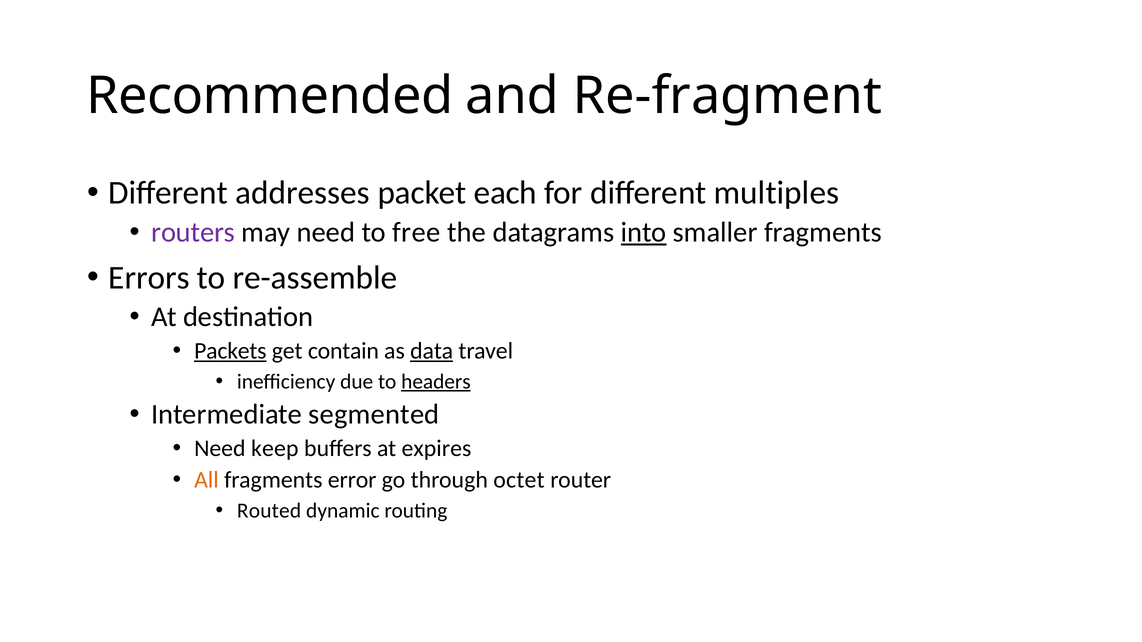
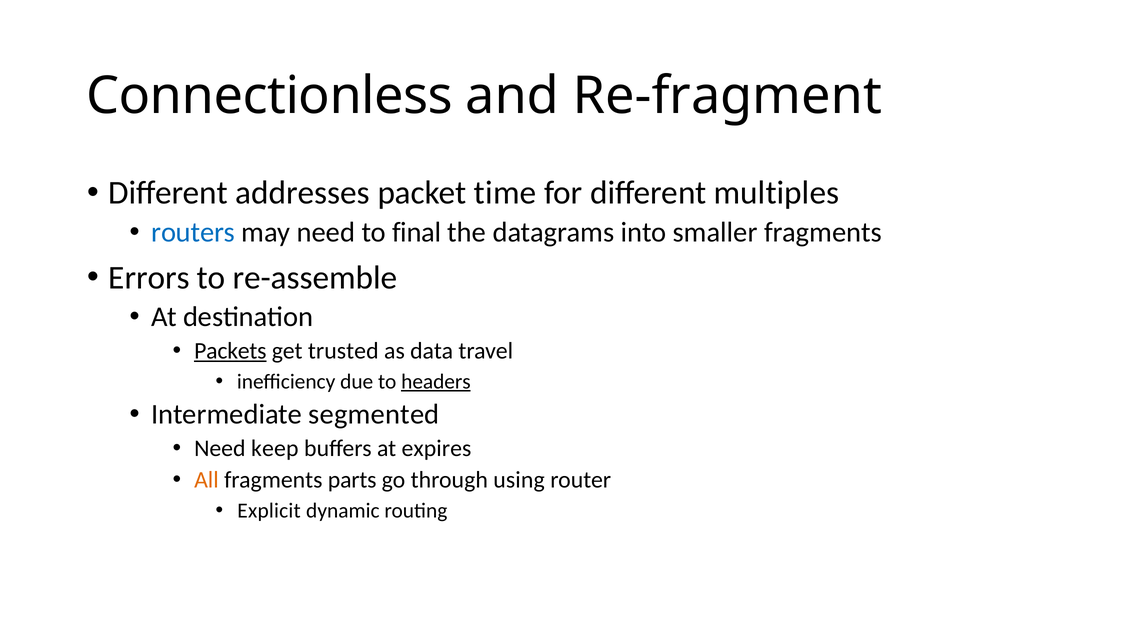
Recommended: Recommended -> Connectionless
each: each -> time
routers colour: purple -> blue
free: free -> final
into underline: present -> none
contain: contain -> trusted
data underline: present -> none
error: error -> parts
octet: octet -> using
Routed: Routed -> Explicit
